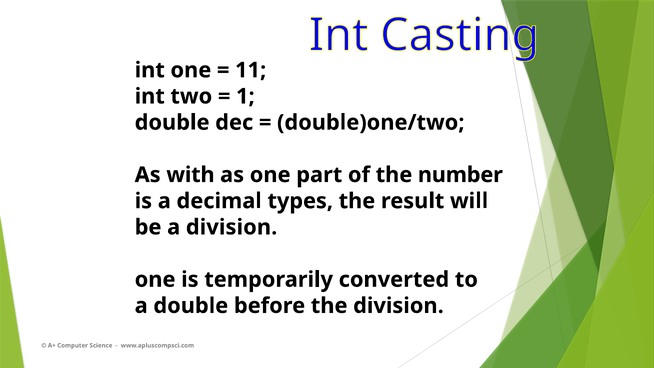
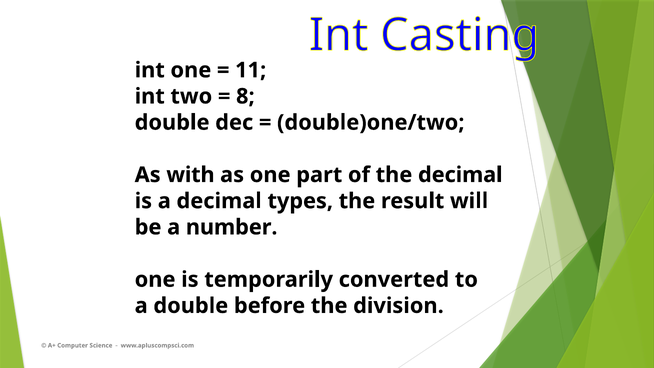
1: 1 -> 8
the number: number -> decimal
a division: division -> number
